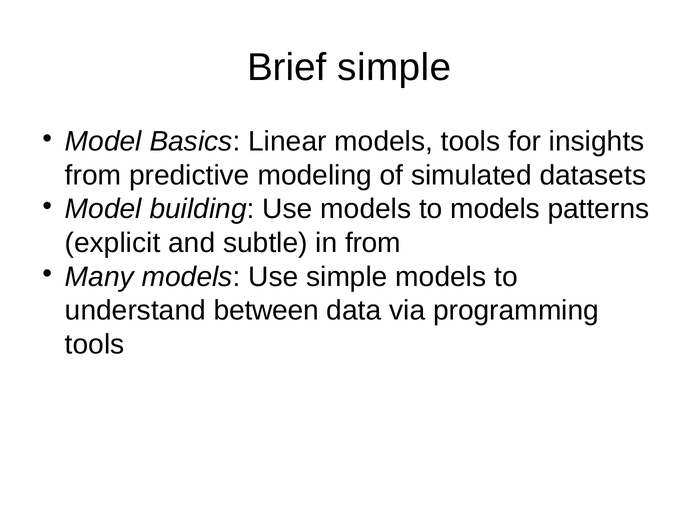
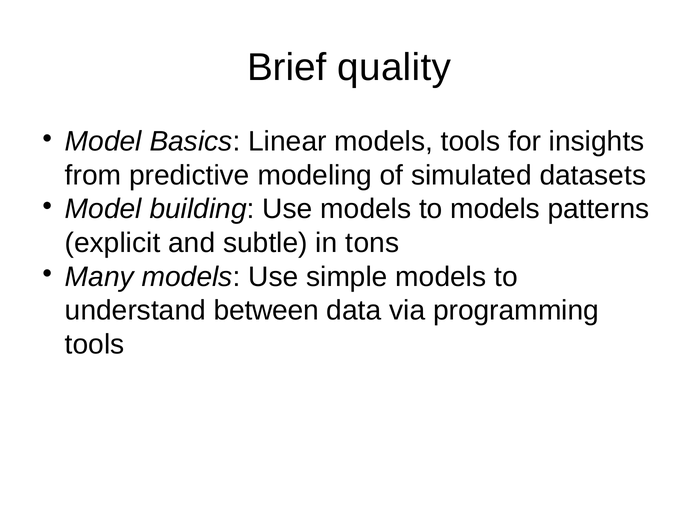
Brief simple: simple -> quality
in from: from -> tons
